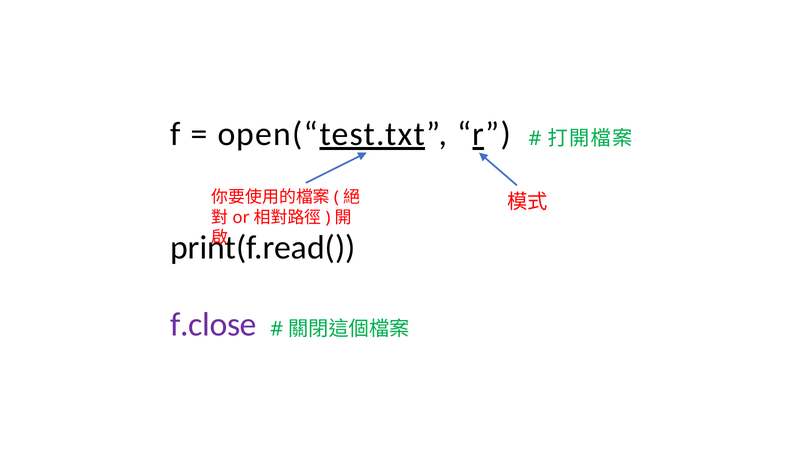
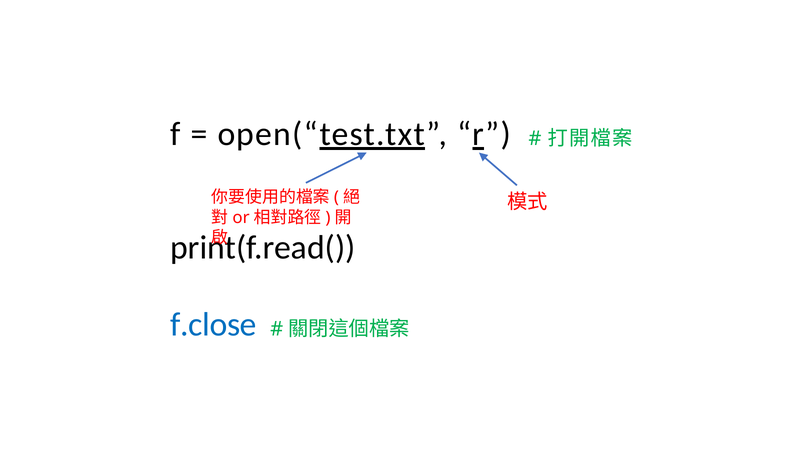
f.close colour: purple -> blue
